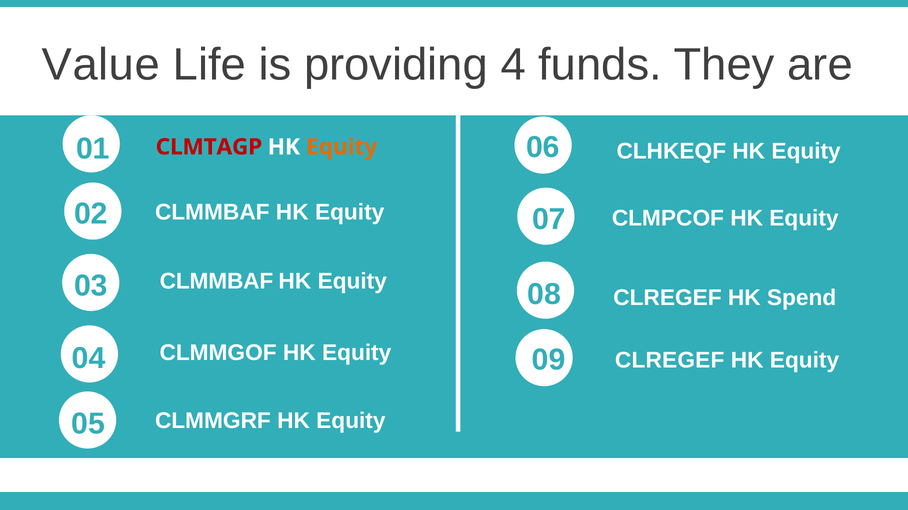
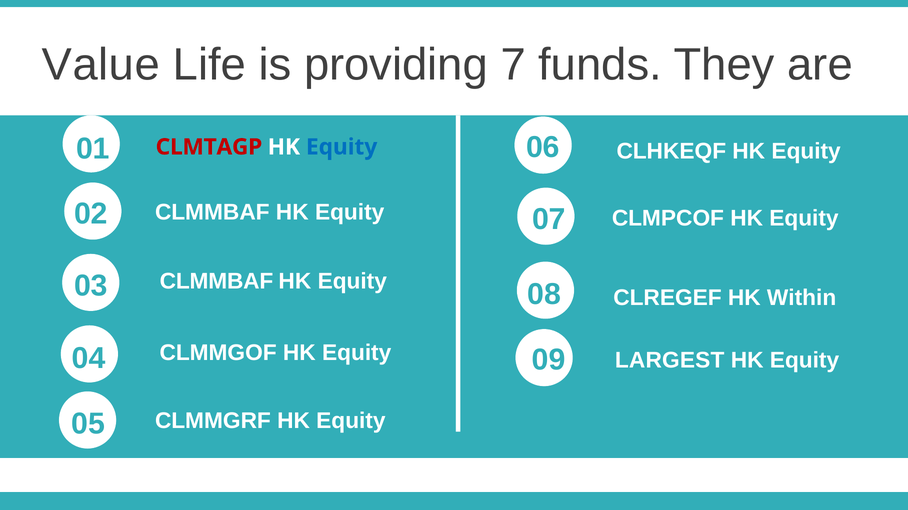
4: 4 -> 7
Equity at (342, 147) colour: orange -> blue
Spend: Spend -> Within
CLREGEF at (670, 361): CLREGEF -> LARGEST
